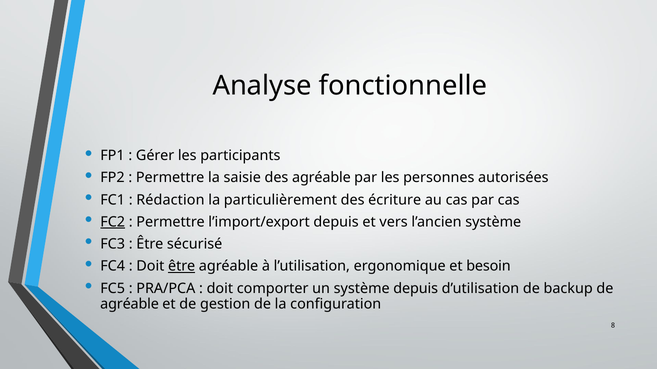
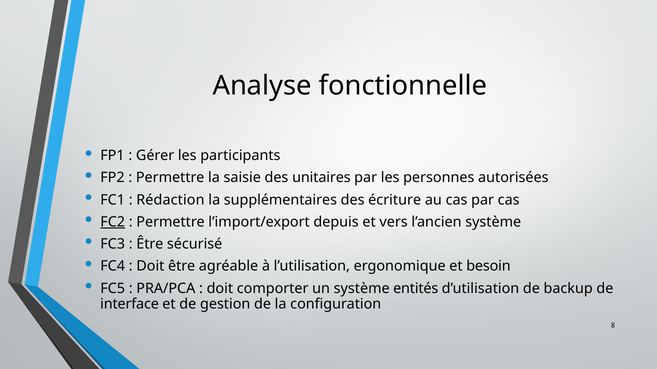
des agréable: agréable -> unitaires
particulièrement: particulièrement -> supplémentaires
être at (182, 267) underline: present -> none
système depuis: depuis -> entités
agréable at (130, 304): agréable -> interface
